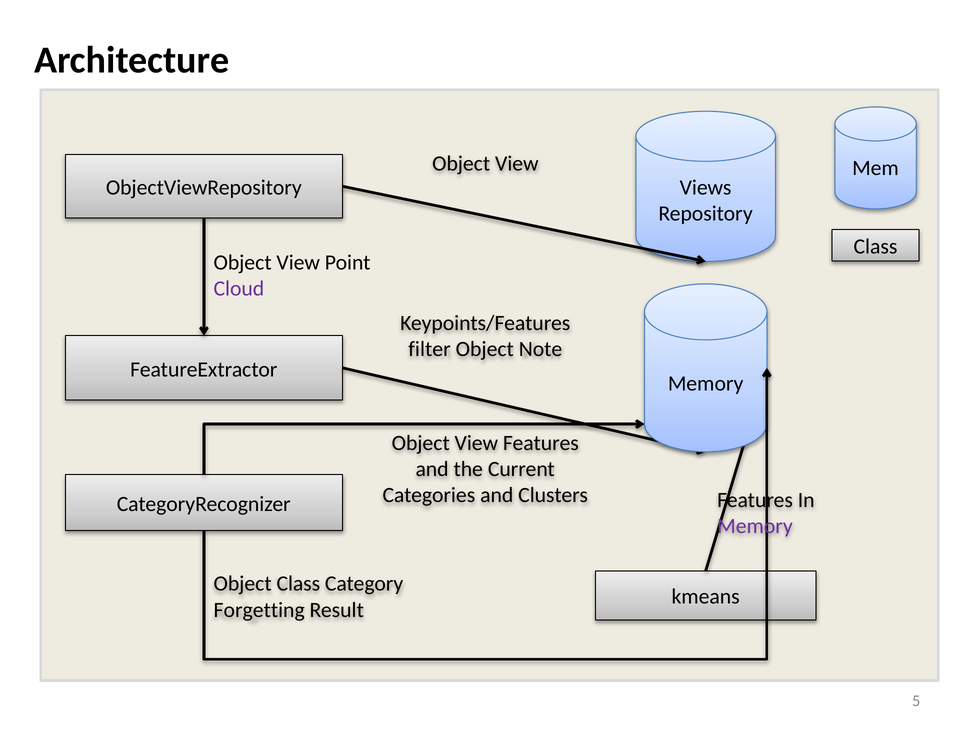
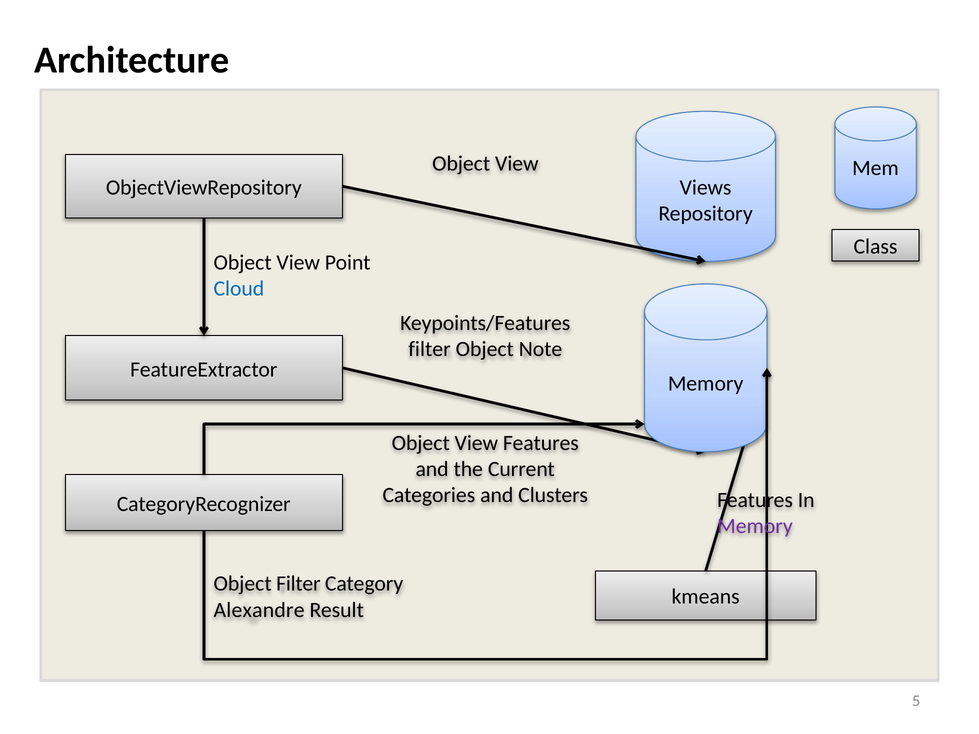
Cloud colour: purple -> blue
Object Class: Class -> Filter
Forgetting: Forgetting -> Alexandre
